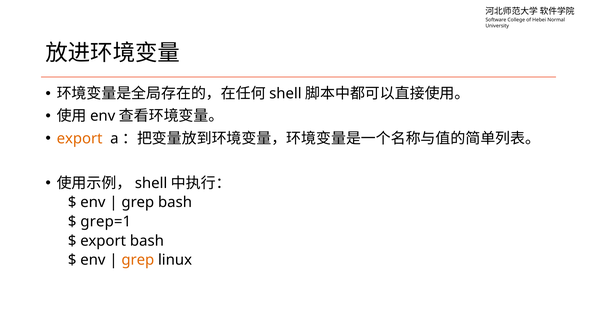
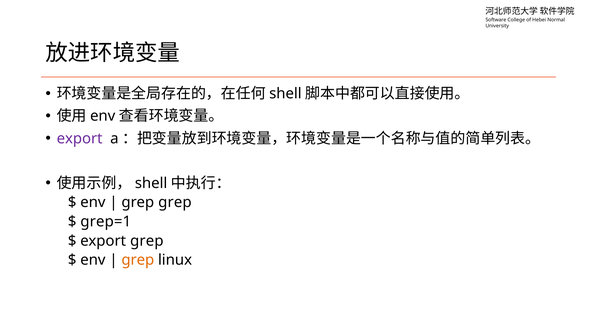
export at (80, 138) colour: orange -> purple
grep bash: bash -> grep
export bash: bash -> grep
